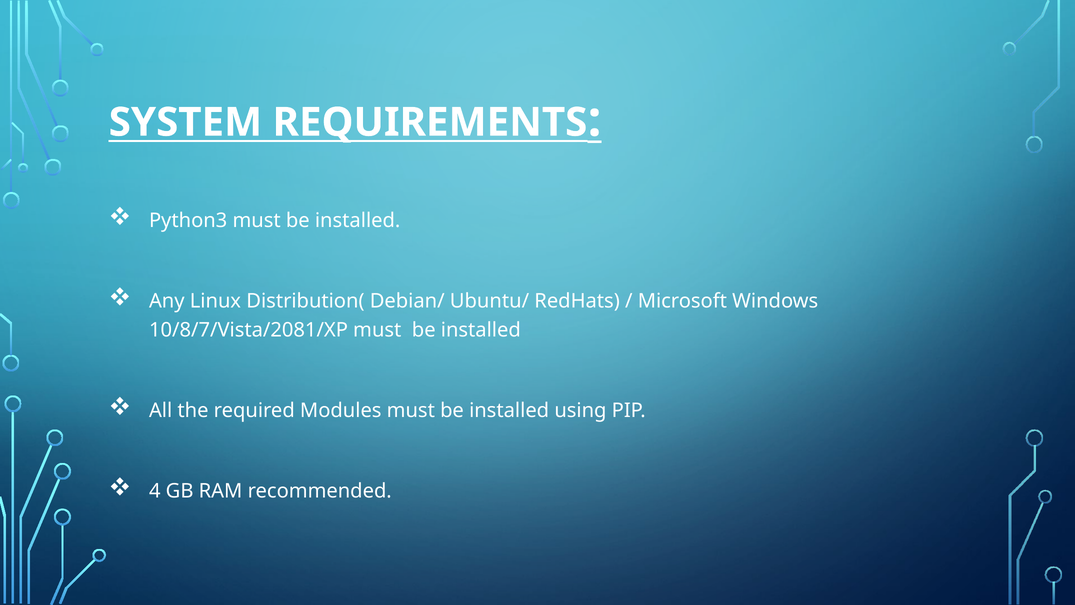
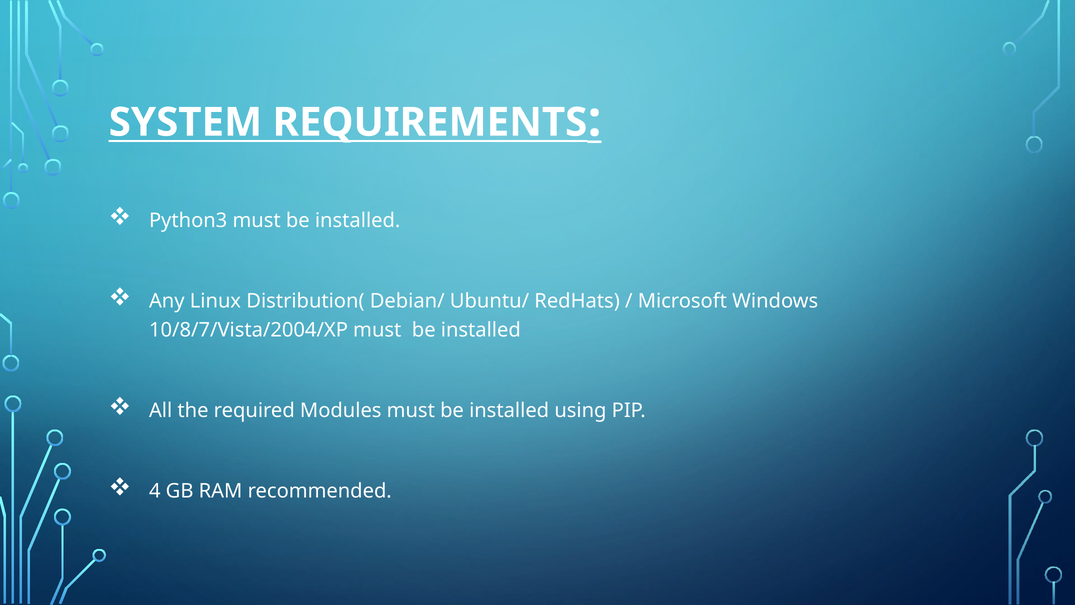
10/8/7/Vista/2081/XP: 10/8/7/Vista/2081/XP -> 10/8/7/Vista/2004/XP
